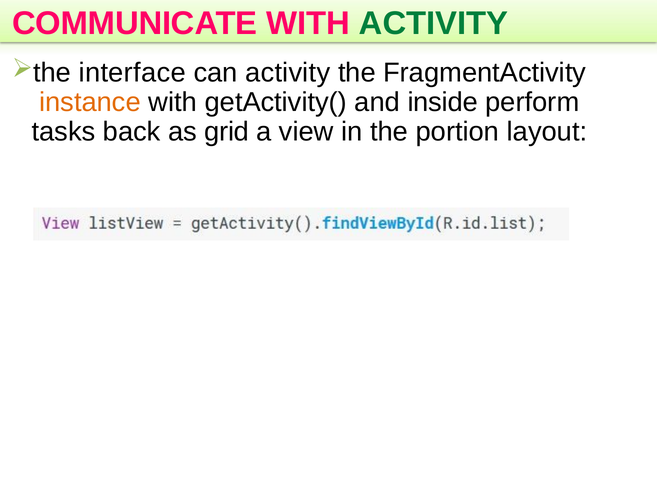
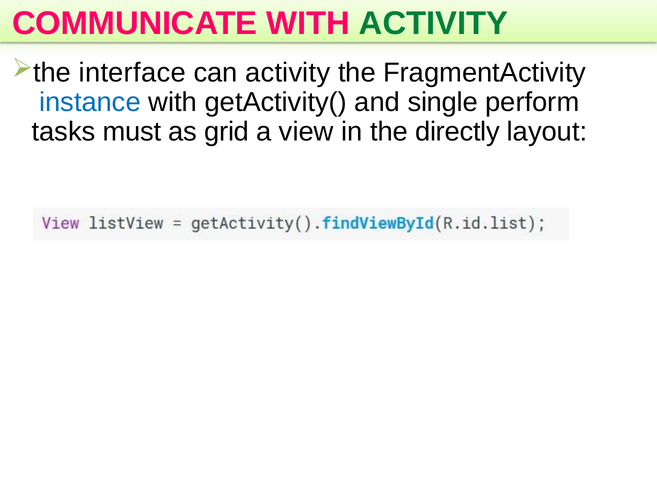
instance colour: orange -> blue
inside: inside -> single
back: back -> must
portion: portion -> directly
